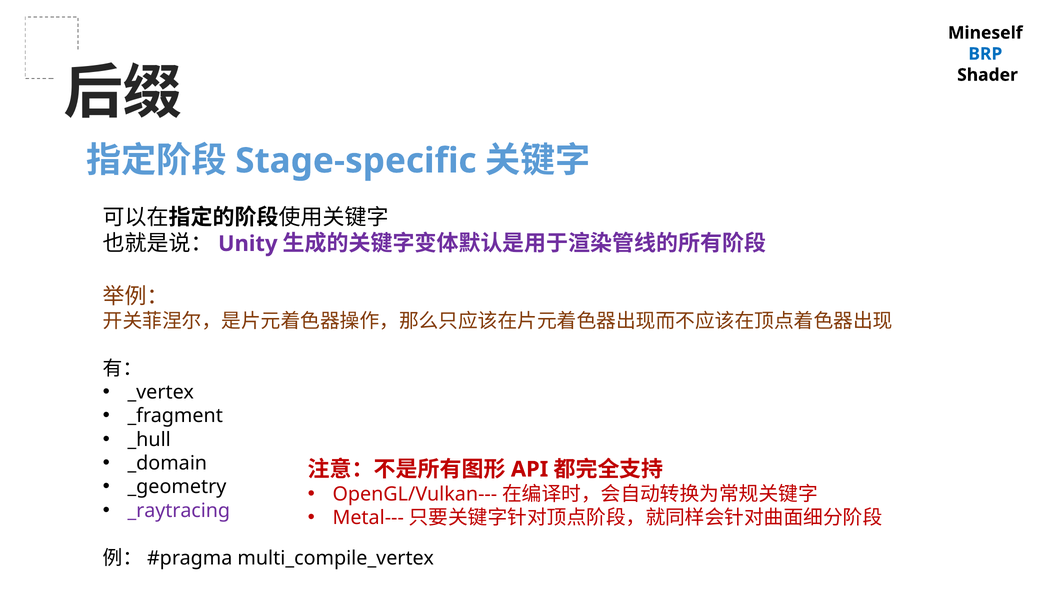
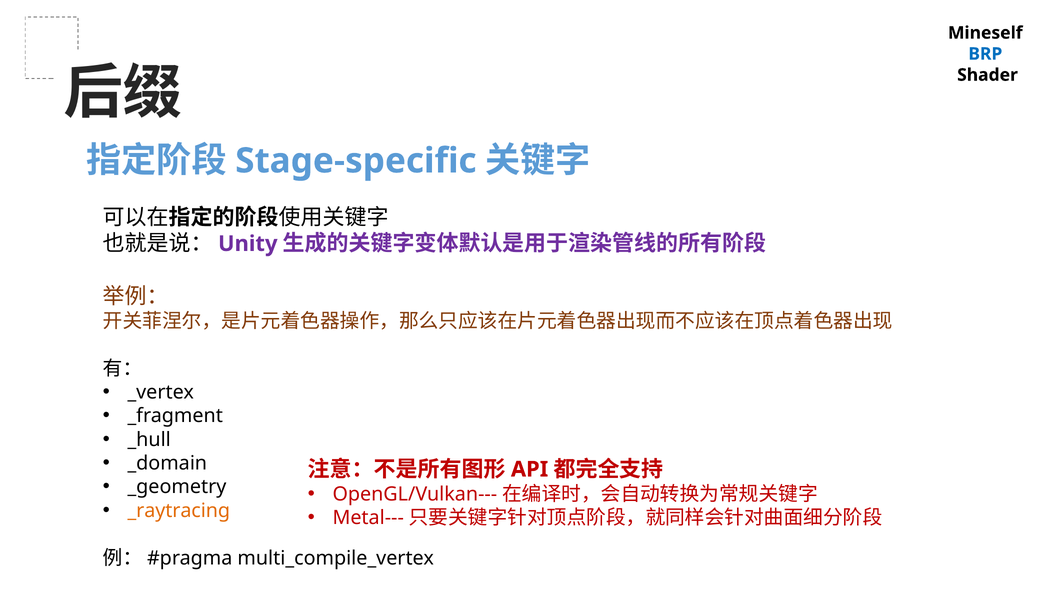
_raytracing colour: purple -> orange
